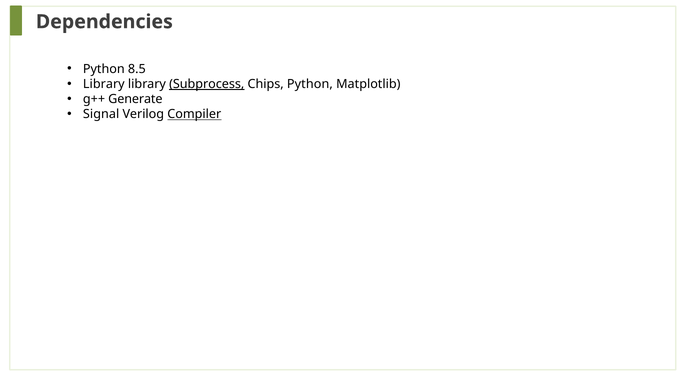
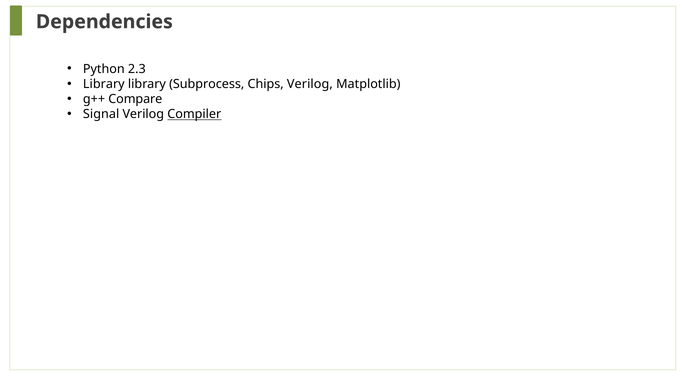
8.5: 8.5 -> 2.3
Subprocess underline: present -> none
Chips Python: Python -> Verilog
Generate: Generate -> Compare
